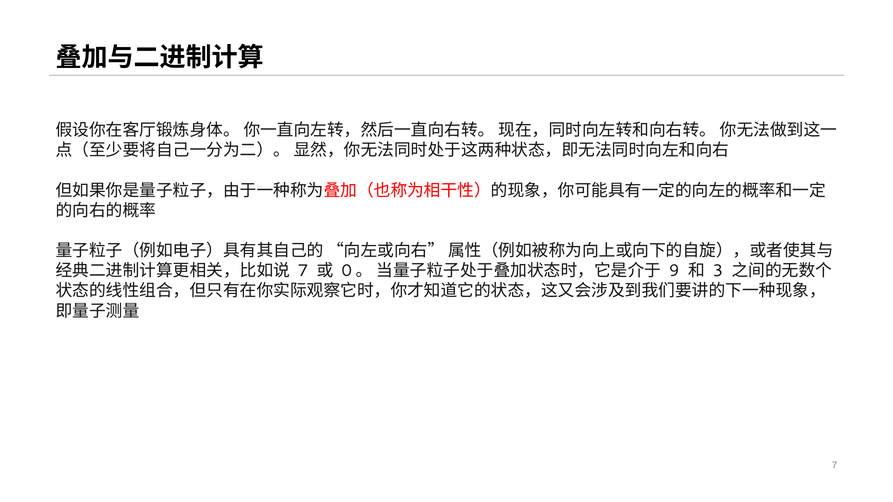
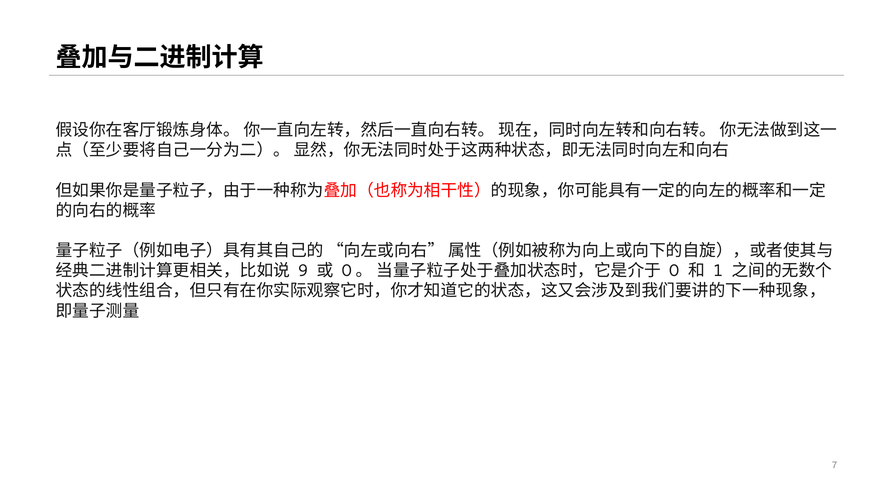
7 at (303, 271): 7 -> 9
9: 9 -> 0
3: 3 -> 1
